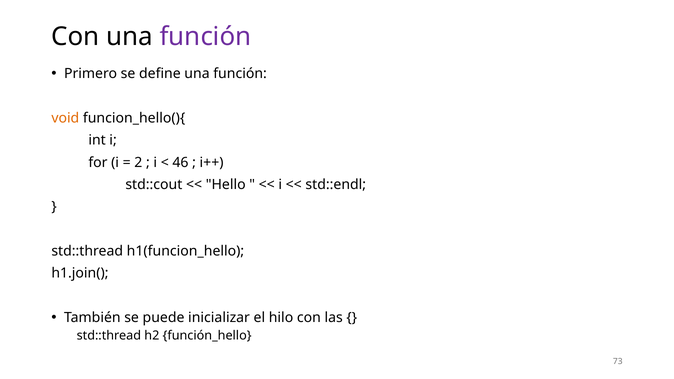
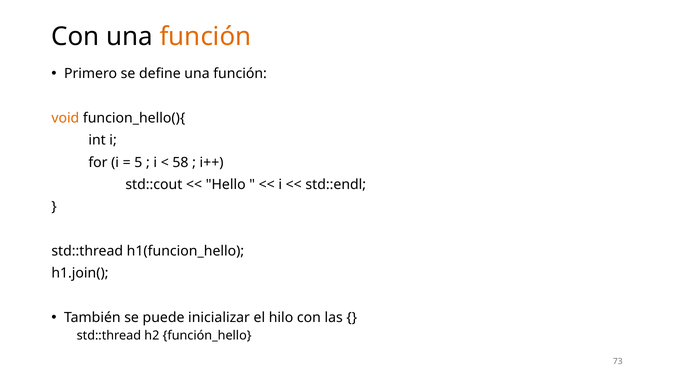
función at (205, 37) colour: purple -> orange
2: 2 -> 5
46: 46 -> 58
